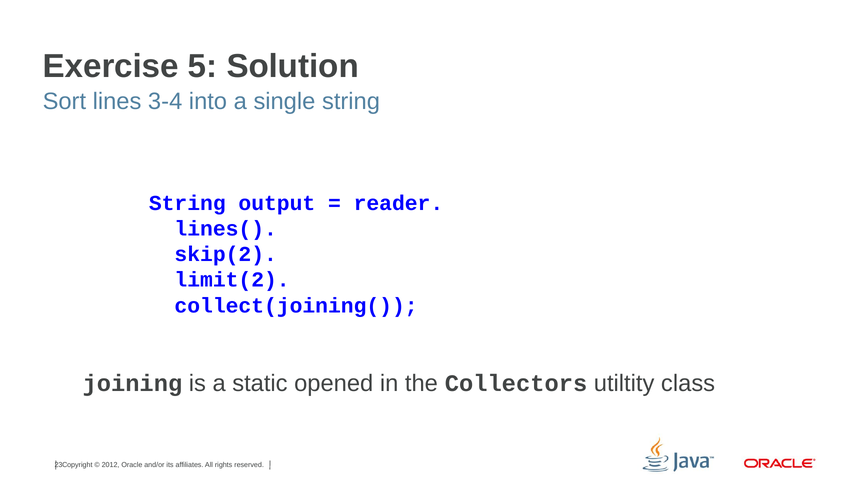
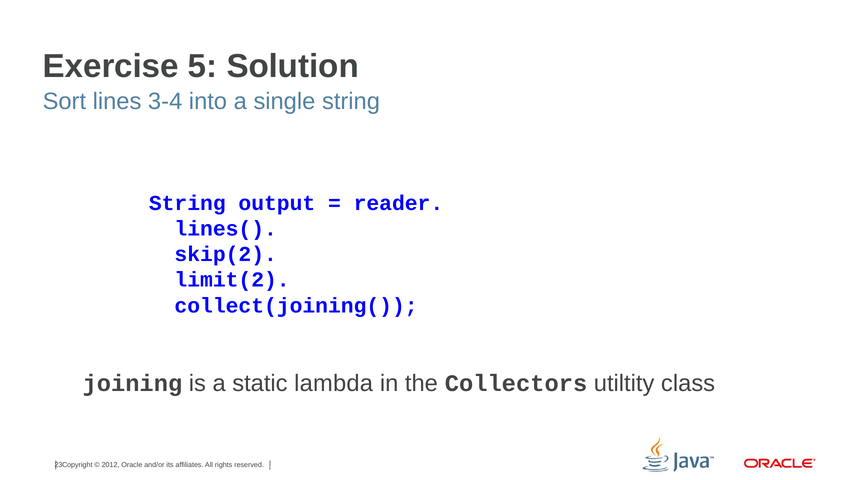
opened: opened -> lambda
